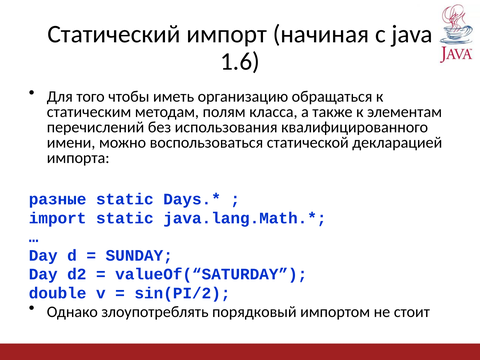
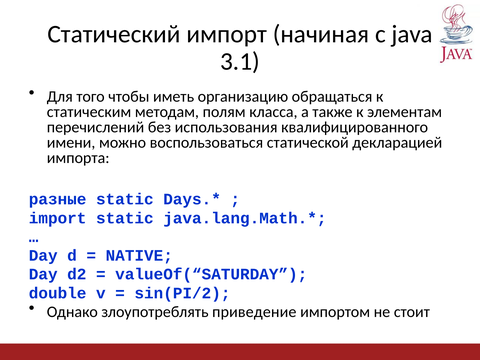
1.6: 1.6 -> 3.1
SUNDAY: SUNDAY -> NATIVE
порядковый: порядковый -> приведение
